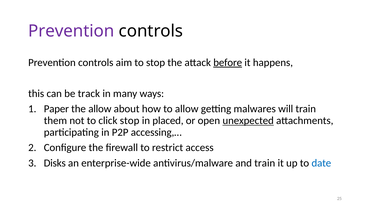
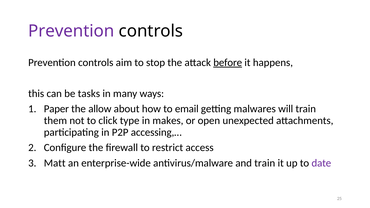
track: track -> tasks
to allow: allow -> email
click stop: stop -> type
placed: placed -> makes
unexpected underline: present -> none
Disks: Disks -> Matt
date colour: blue -> purple
